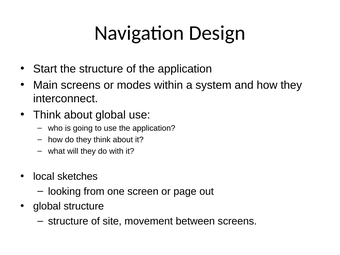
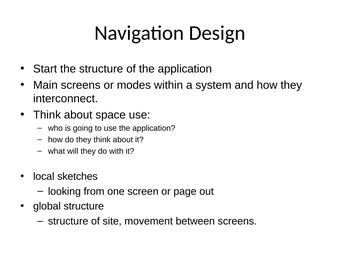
about global: global -> space
